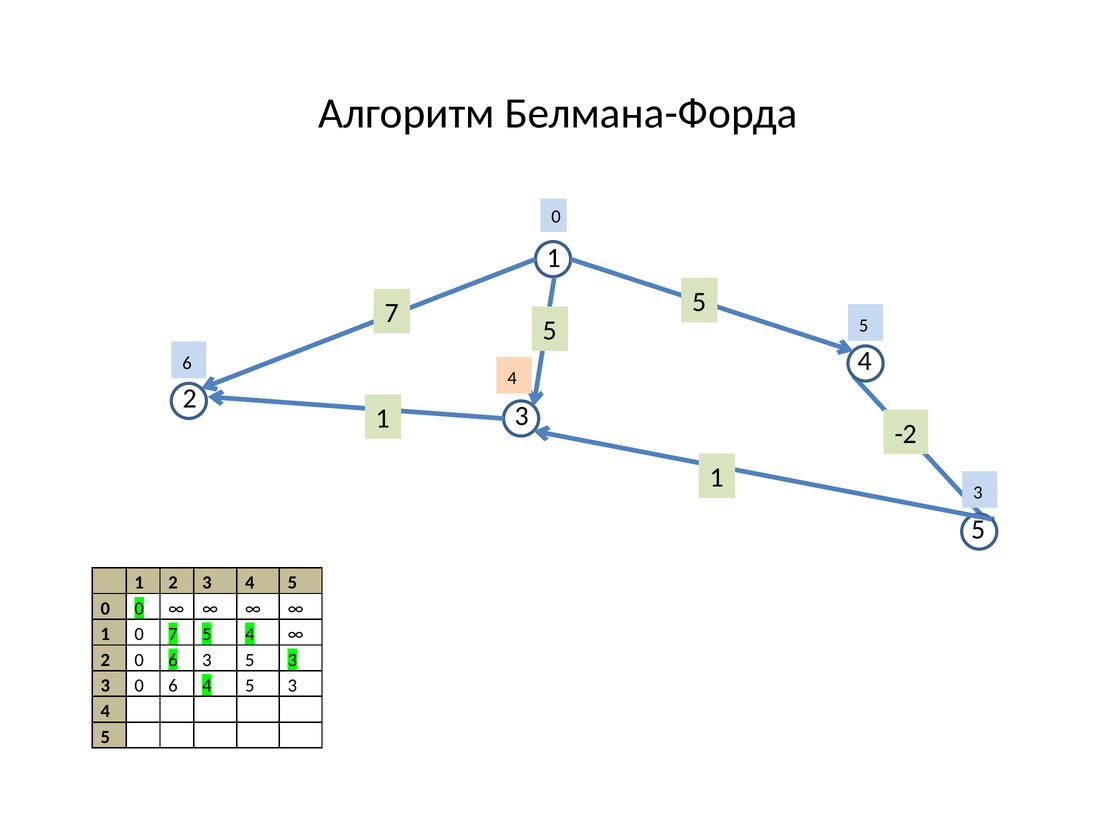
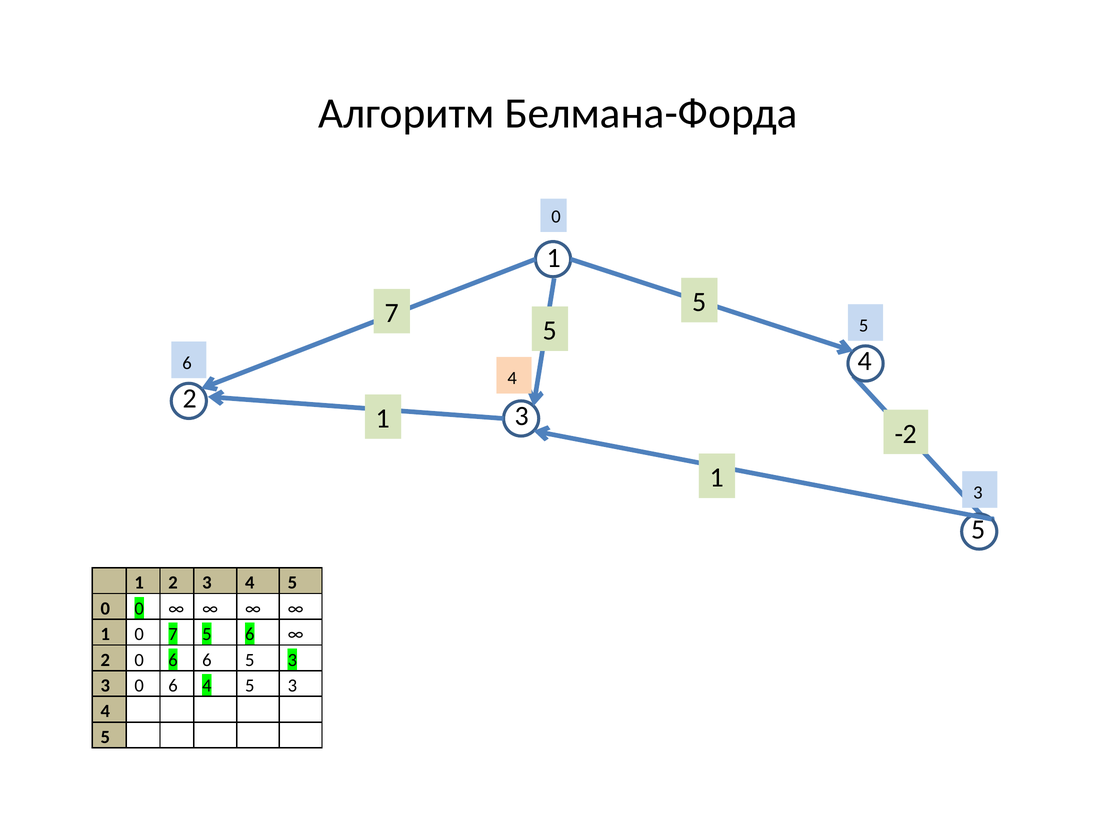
5 4: 4 -> 6
6 3: 3 -> 6
